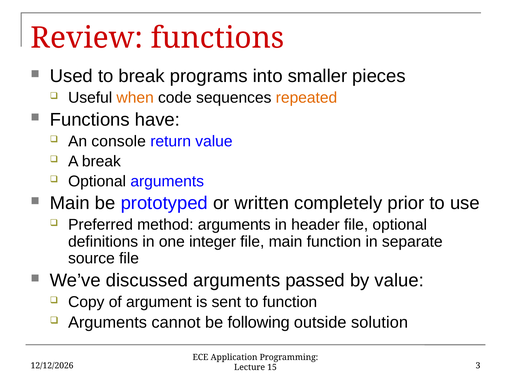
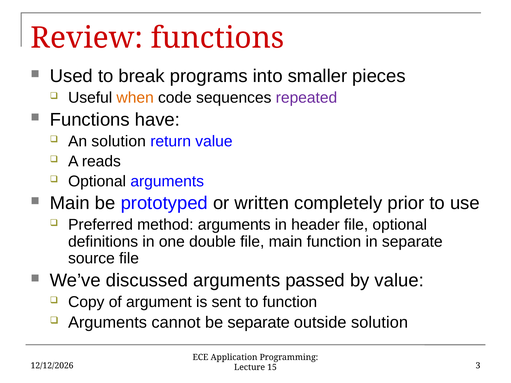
repeated colour: orange -> purple
An console: console -> solution
A break: break -> reads
integer: integer -> double
be following: following -> separate
